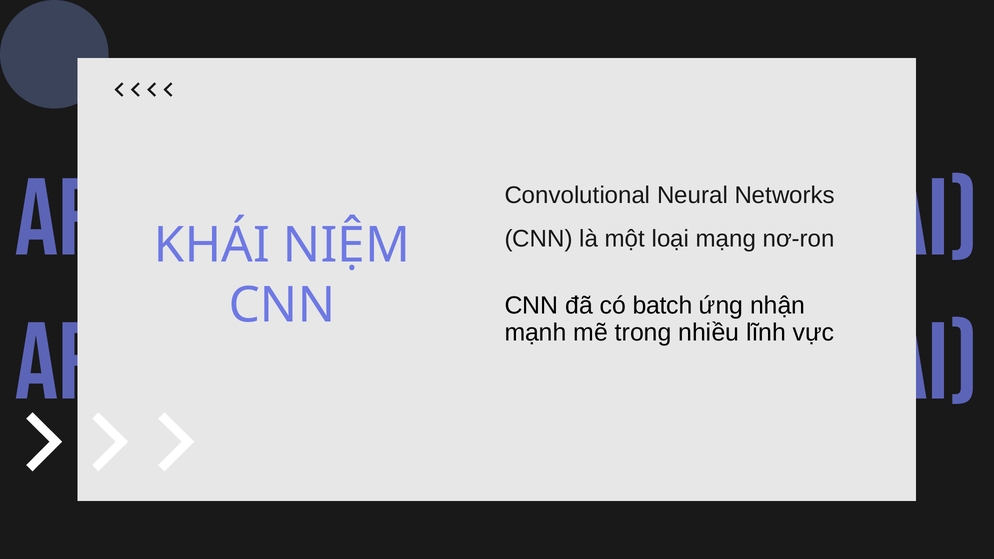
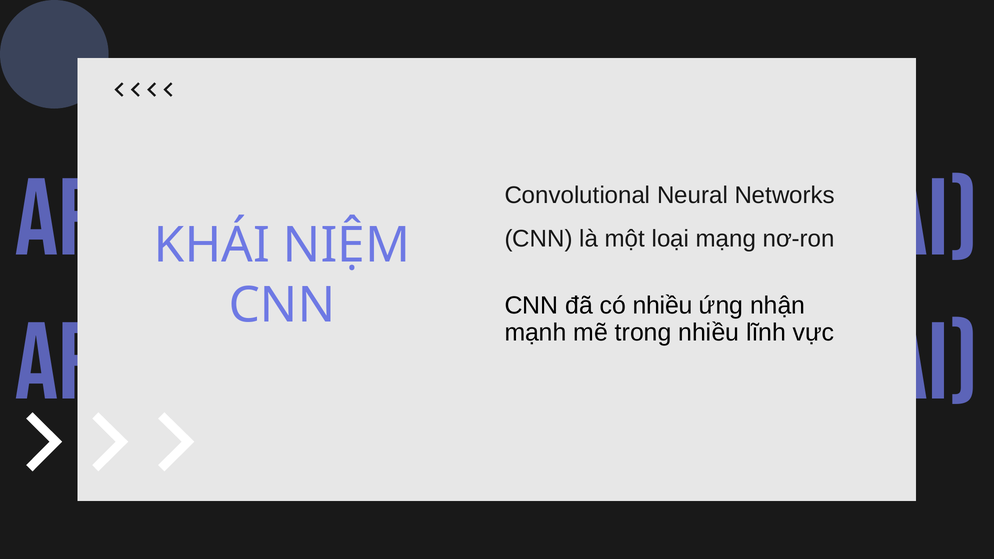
có batch: batch -> nhiều
